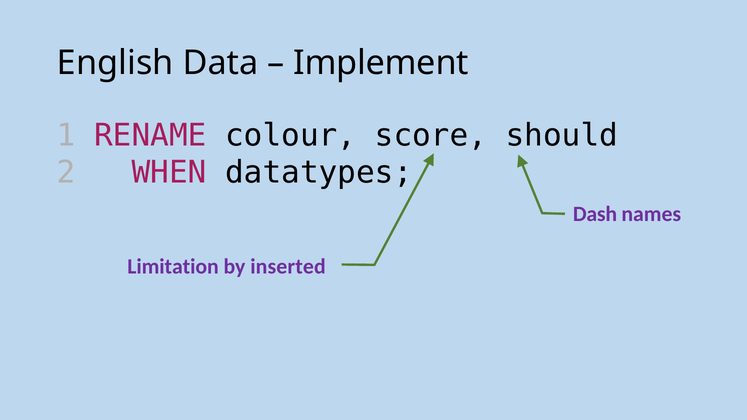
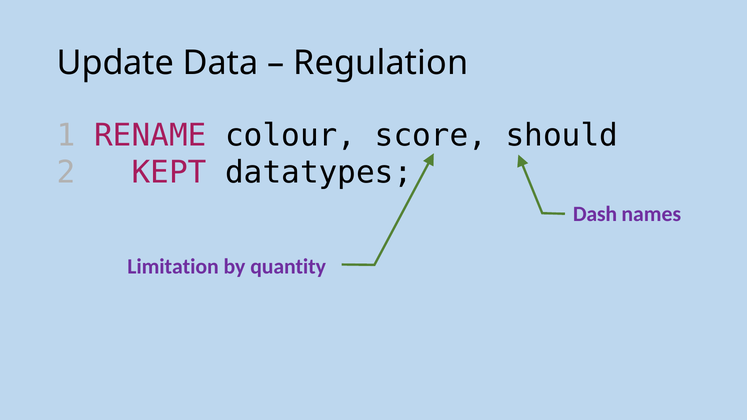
English: English -> Update
Implement: Implement -> Regulation
WHEN: WHEN -> KEPT
inserted: inserted -> quantity
